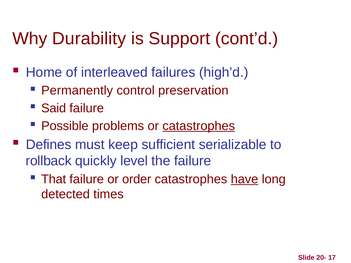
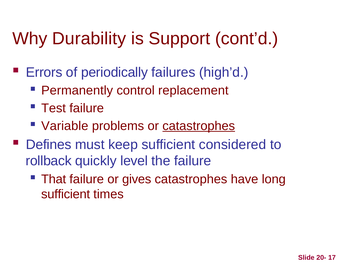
Home: Home -> Errors
interleaved: interleaved -> periodically
preservation: preservation -> replacement
Said: Said -> Test
Possible: Possible -> Variable
serializable: serializable -> considered
order: order -> gives
have underline: present -> none
detected at (66, 194): detected -> sufficient
